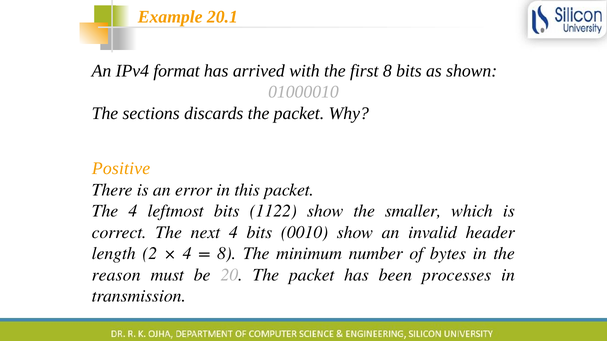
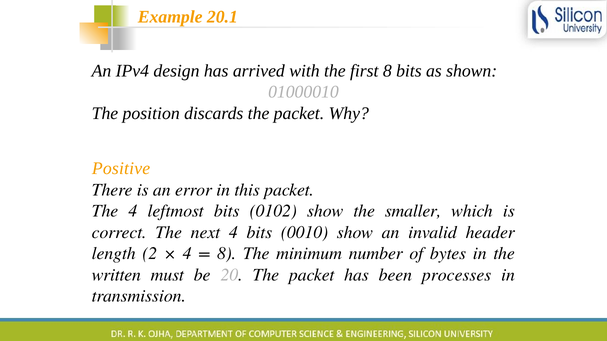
format: format -> design
sections: sections -> position
1122: 1122 -> 0102
reason: reason -> written
